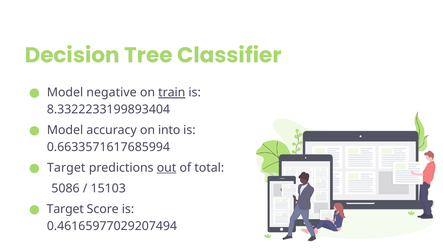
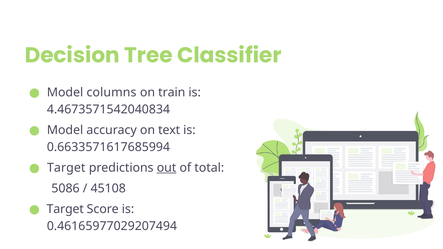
negative: negative -> columns
train underline: present -> none
8.3322233199893404: 8.3322233199893404 -> 4.4673571542040834
into: into -> text
15103: 15103 -> 45108
